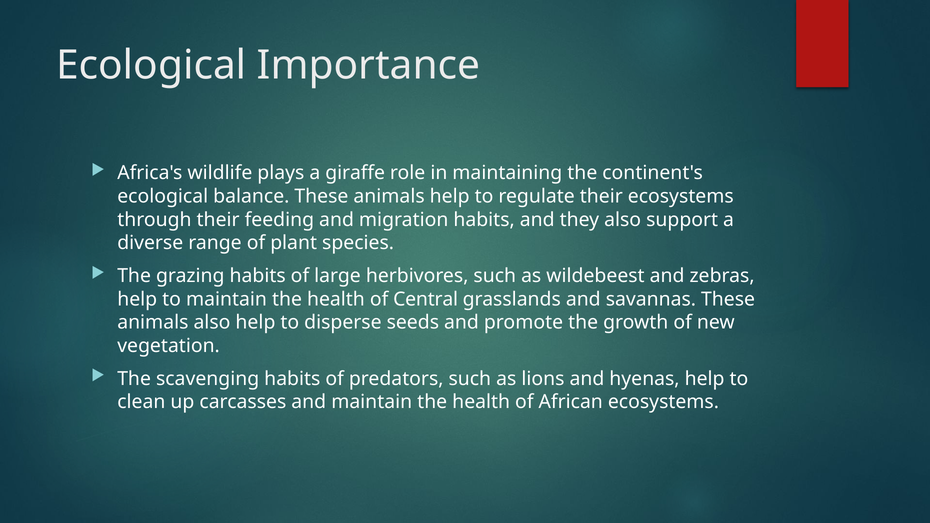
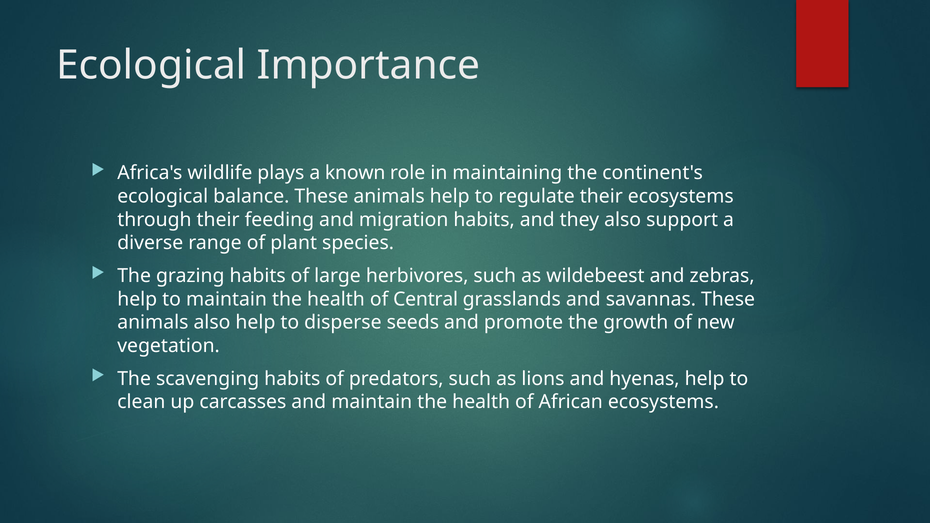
giraffe: giraffe -> known
